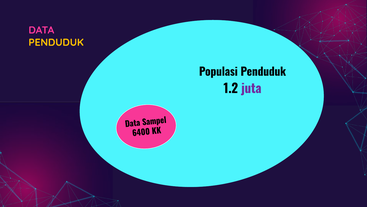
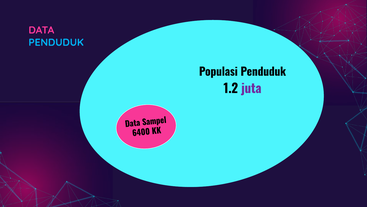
PENDUDUK at (56, 42) colour: yellow -> light blue
